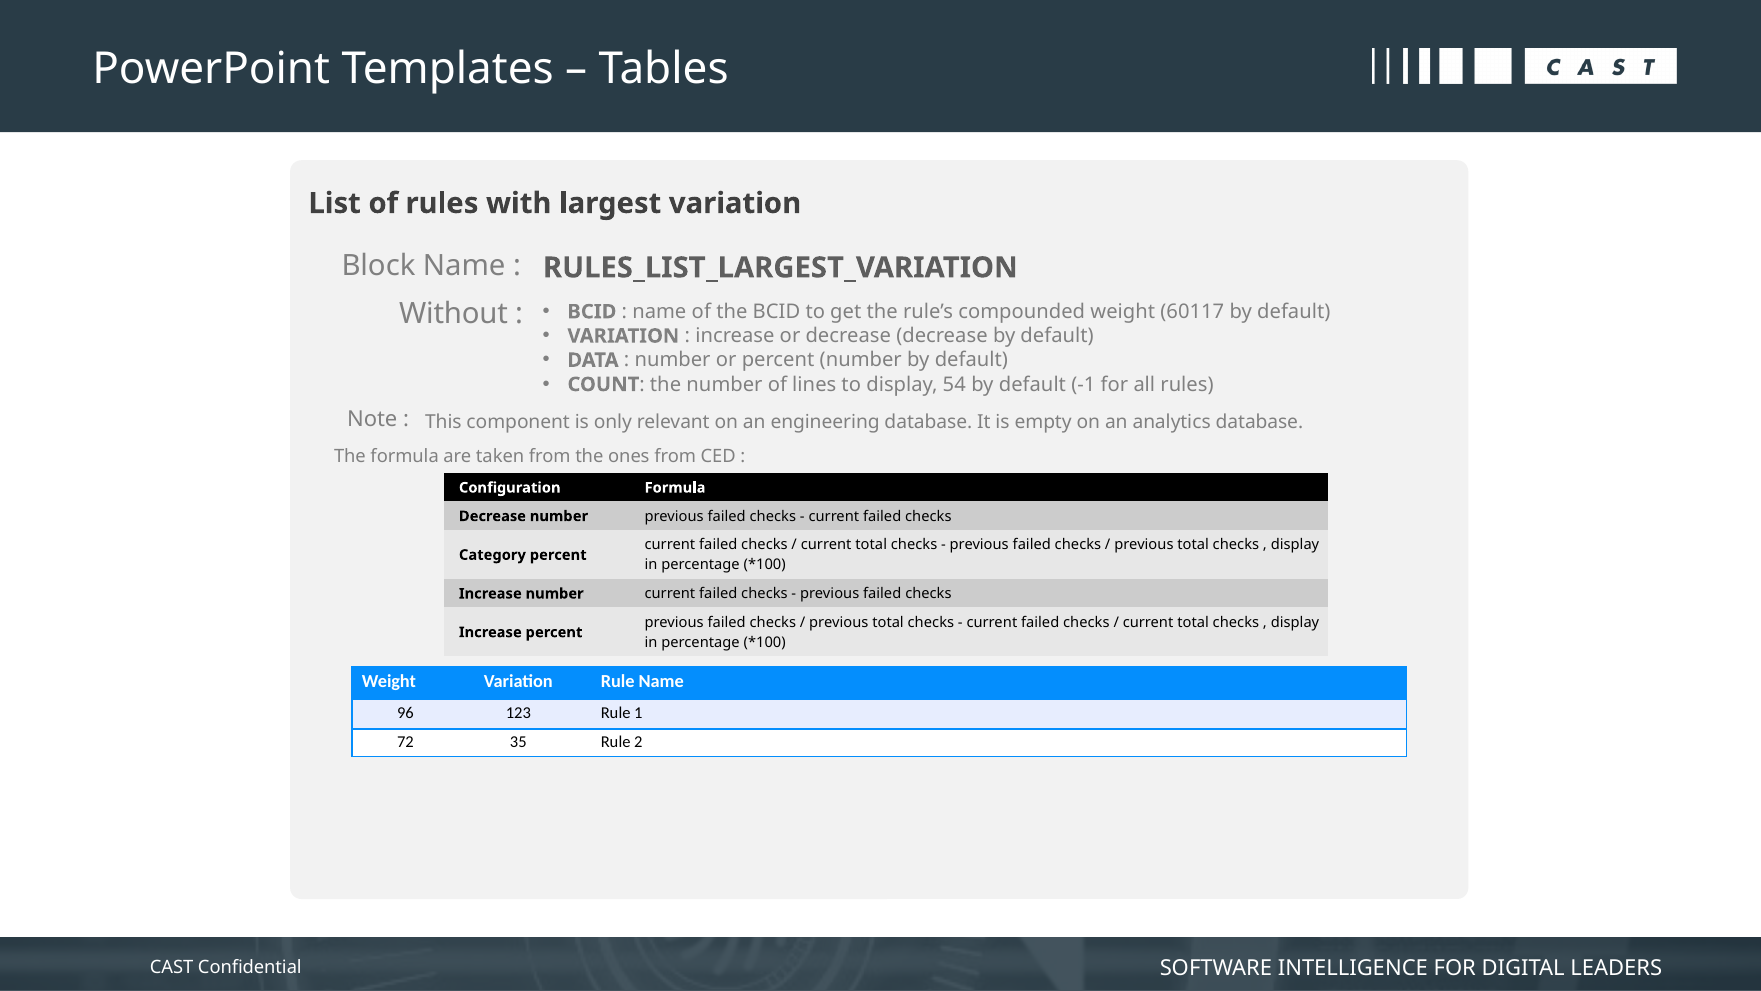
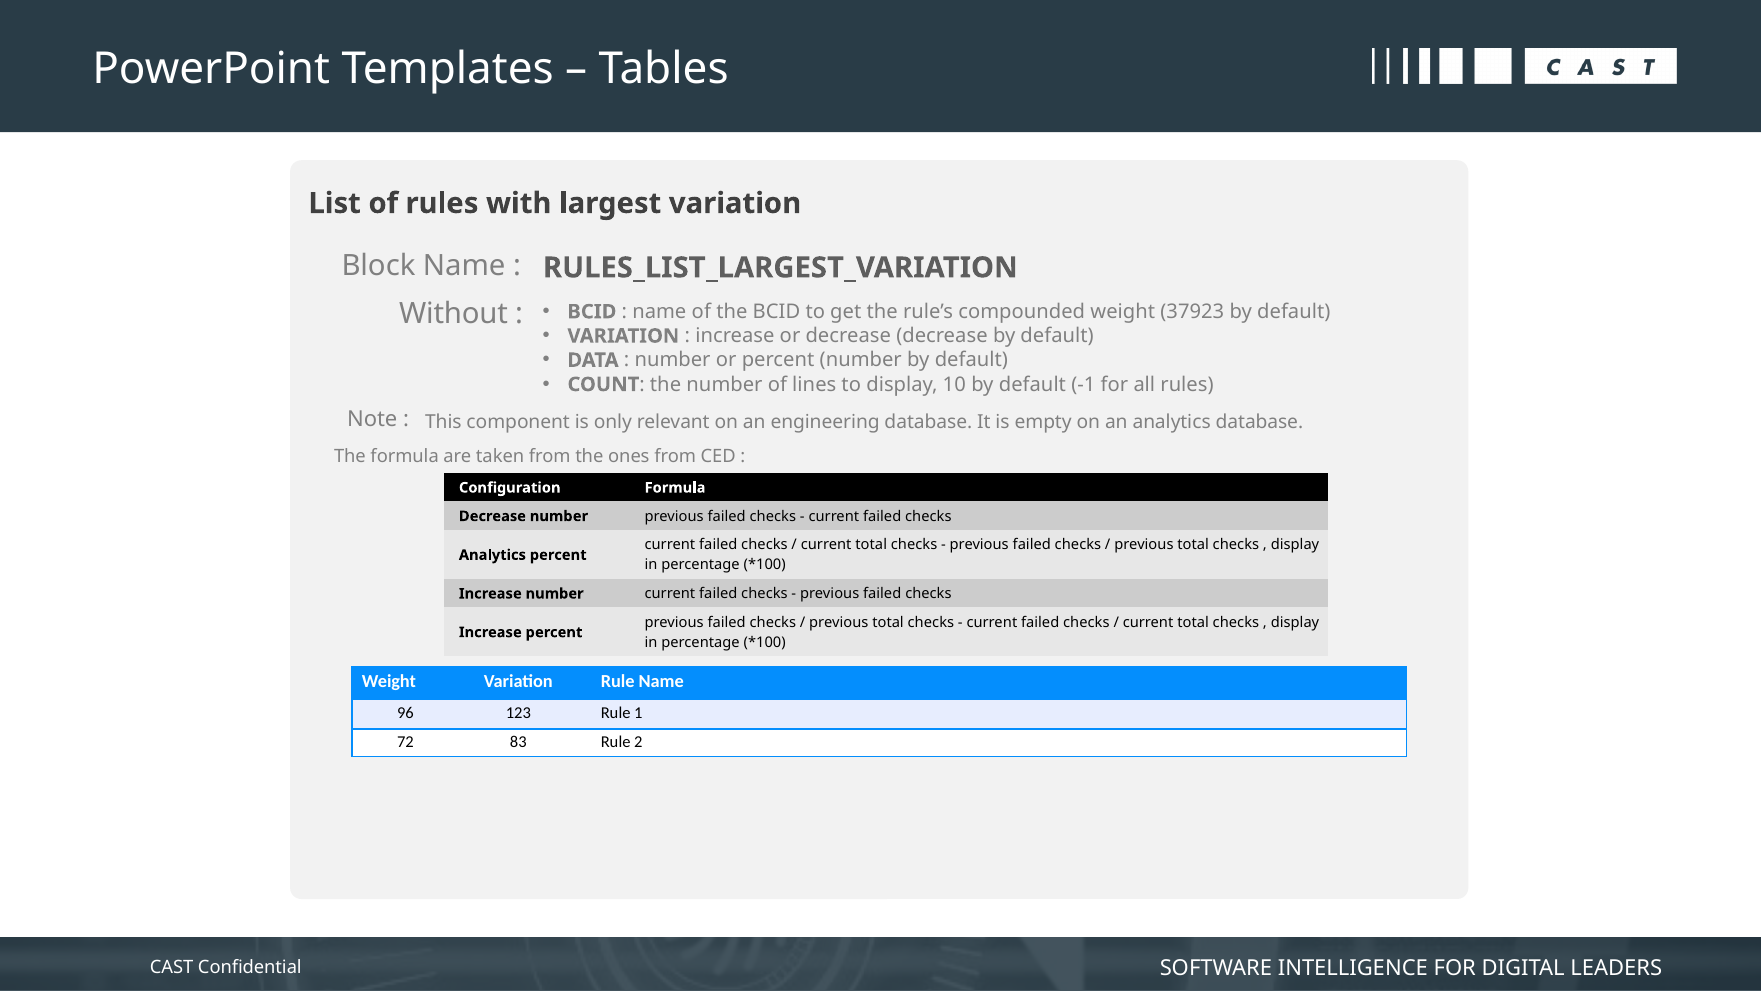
60117: 60117 -> 37923
54: 54 -> 10
Category at (492, 555): Category -> Analytics
35: 35 -> 83
